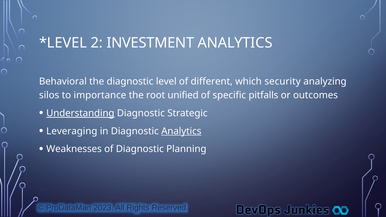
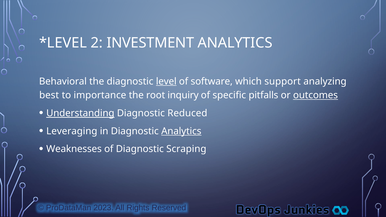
level underline: none -> present
different: different -> software
security: security -> support
silos: silos -> best
unified: unified -> inquiry
outcomes underline: none -> present
Strategic: Strategic -> Reduced
Planning: Planning -> Scraping
